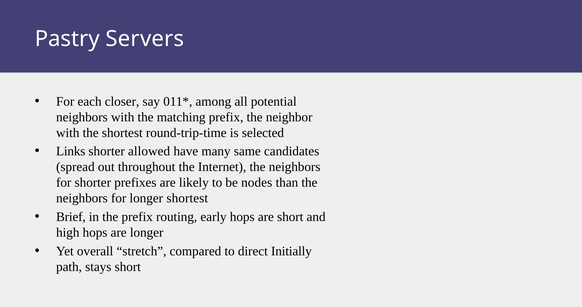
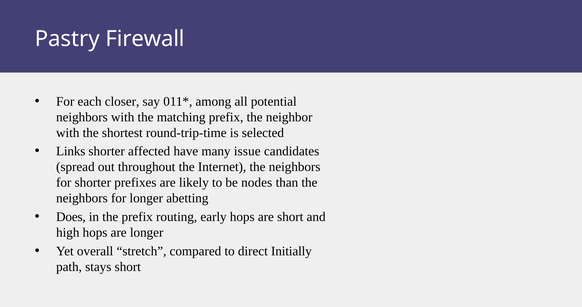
Servers: Servers -> Firewall
allowed: allowed -> affected
same: same -> issue
longer shortest: shortest -> abetting
Brief: Brief -> Does
